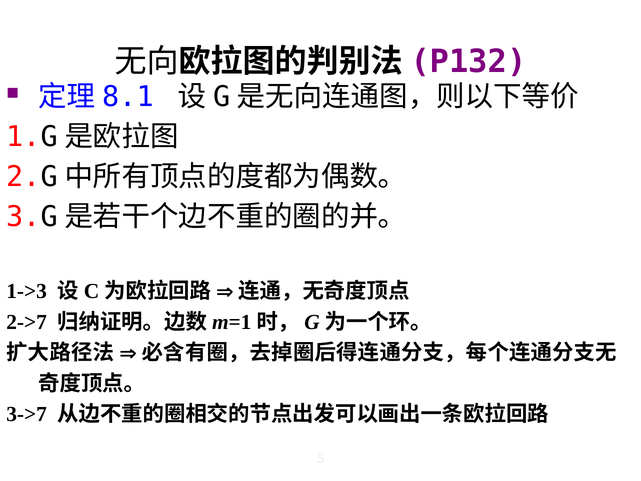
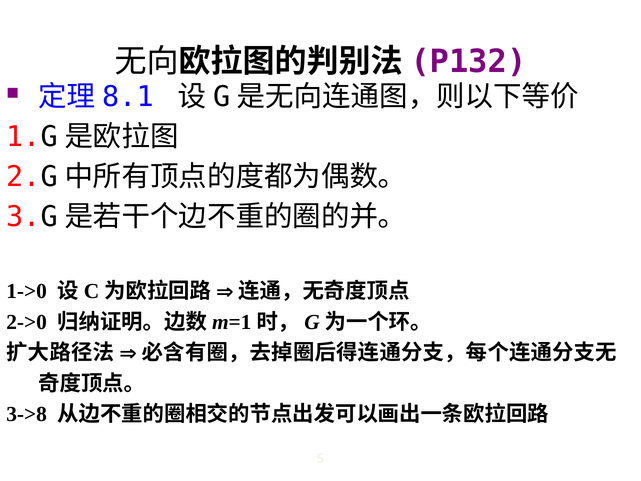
1->3: 1->3 -> 1->0
2->7: 2->7 -> 2->0
3->7: 3->7 -> 3->8
